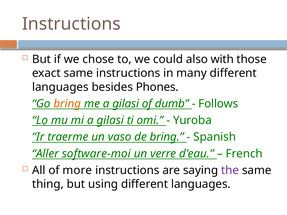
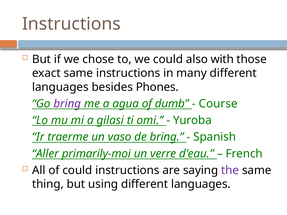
bring at (67, 104) colour: orange -> purple
me a gilasi: gilasi -> agua
Follows: Follows -> Course
software-moi: software-moi -> primarily-moi
of more: more -> could
